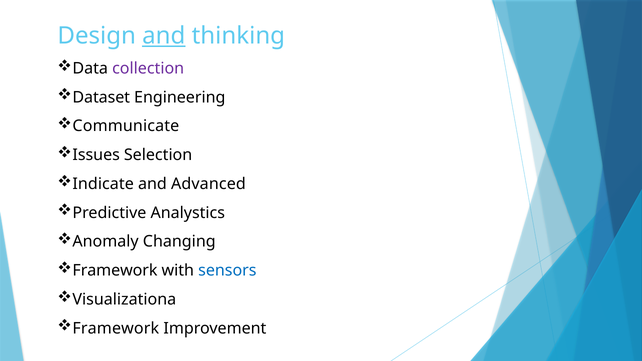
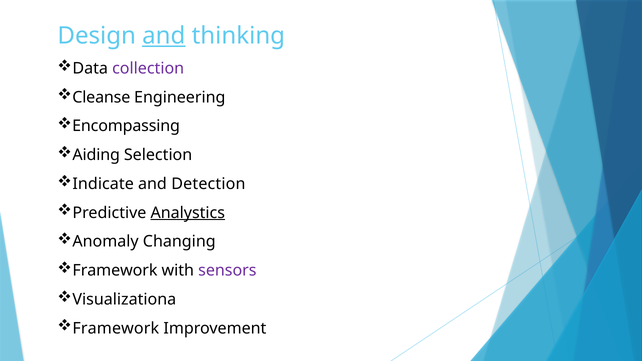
Dataset: Dataset -> Cleanse
Communicate: Communicate -> Encompassing
Issues: Issues -> Aiding
Advanced: Advanced -> Detection
Analystics underline: none -> present
sensors colour: blue -> purple
